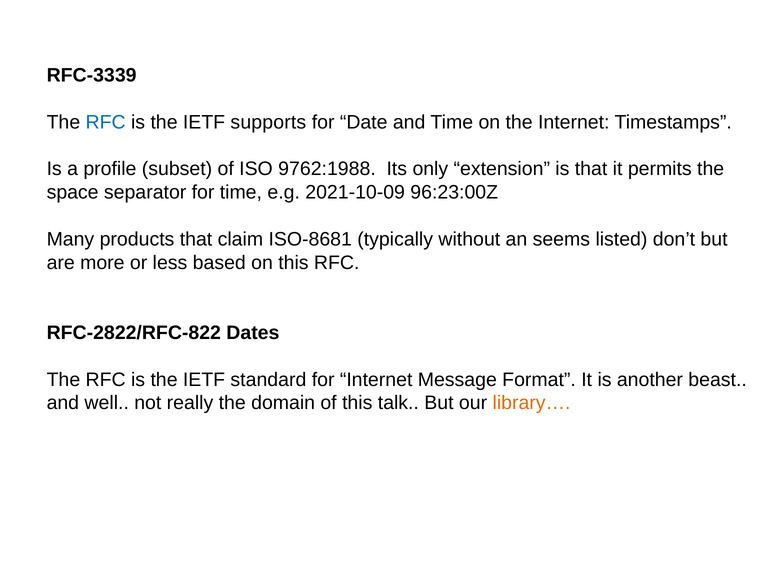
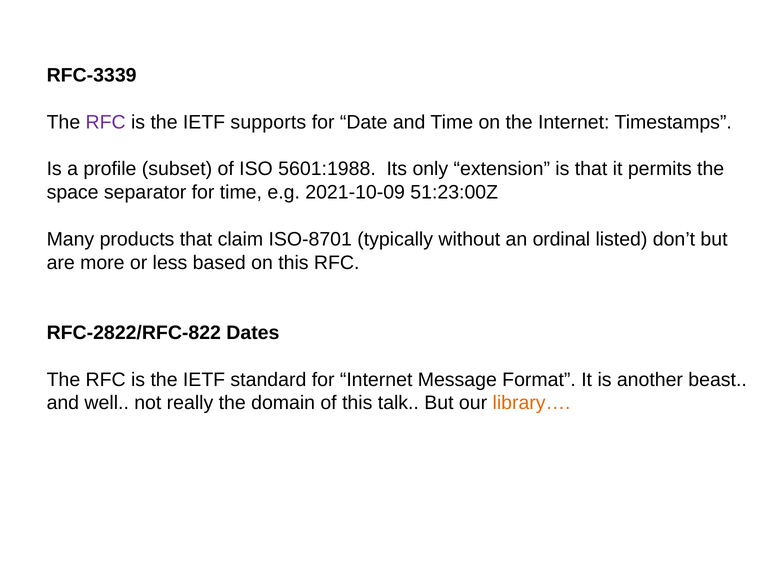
RFC at (106, 122) colour: blue -> purple
9762:1988: 9762:1988 -> 5601:1988
96:23:00Z: 96:23:00Z -> 51:23:00Z
ISO-8681: ISO-8681 -> ISO-8701
seems: seems -> ordinal
